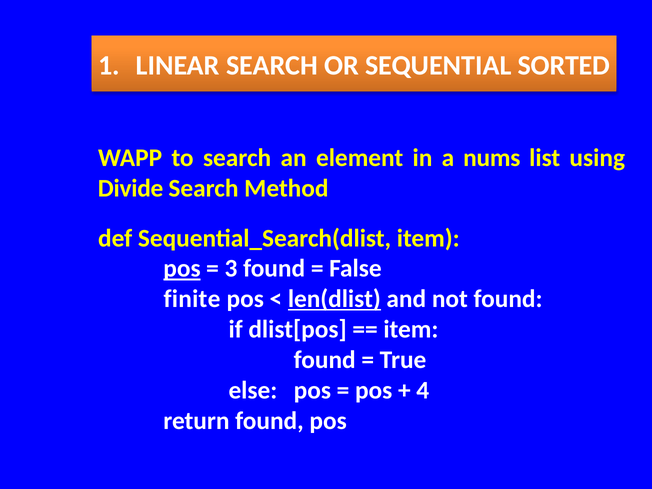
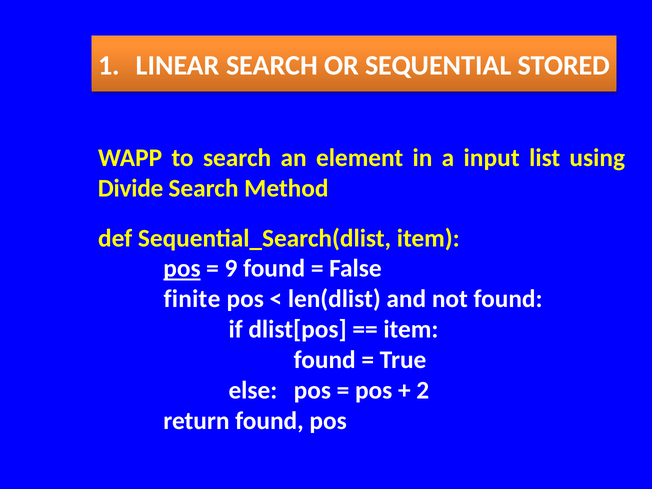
SORTED: SORTED -> STORED
nums: nums -> input
3: 3 -> 9
len(dlist underline: present -> none
4: 4 -> 2
